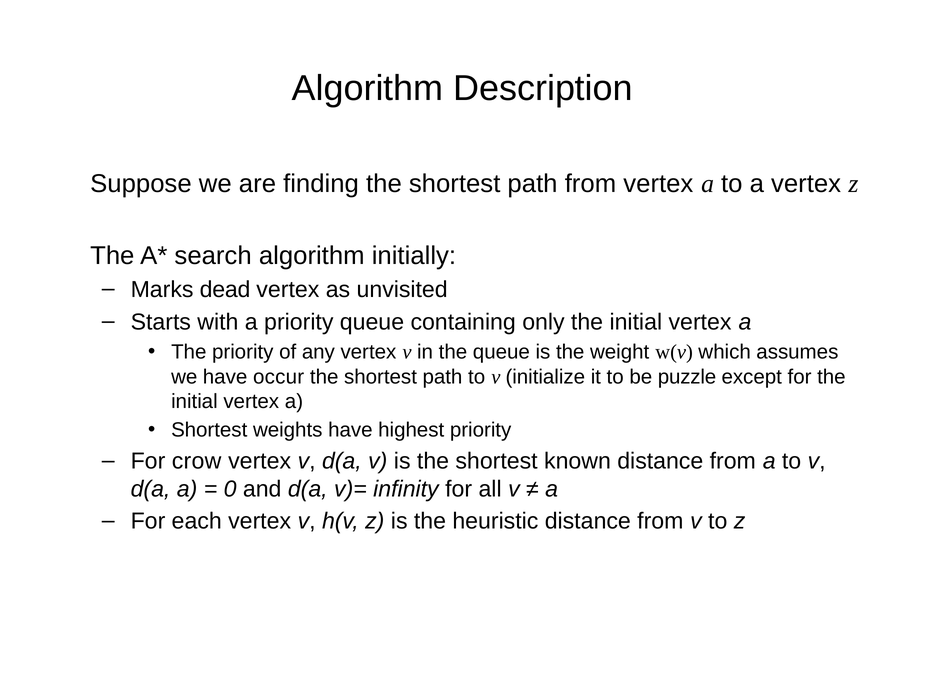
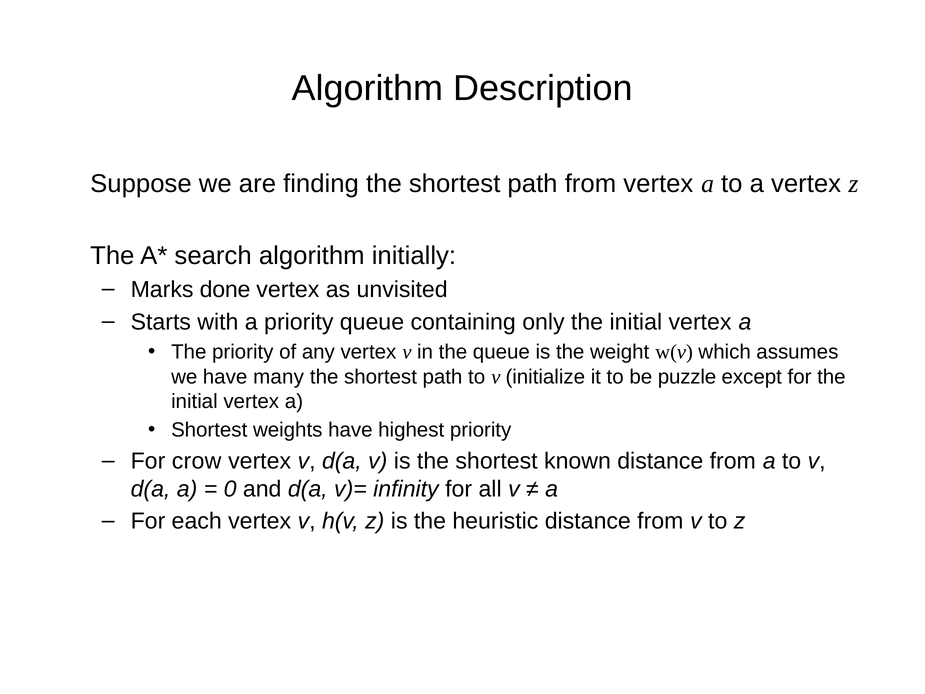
dead: dead -> done
occur: occur -> many
